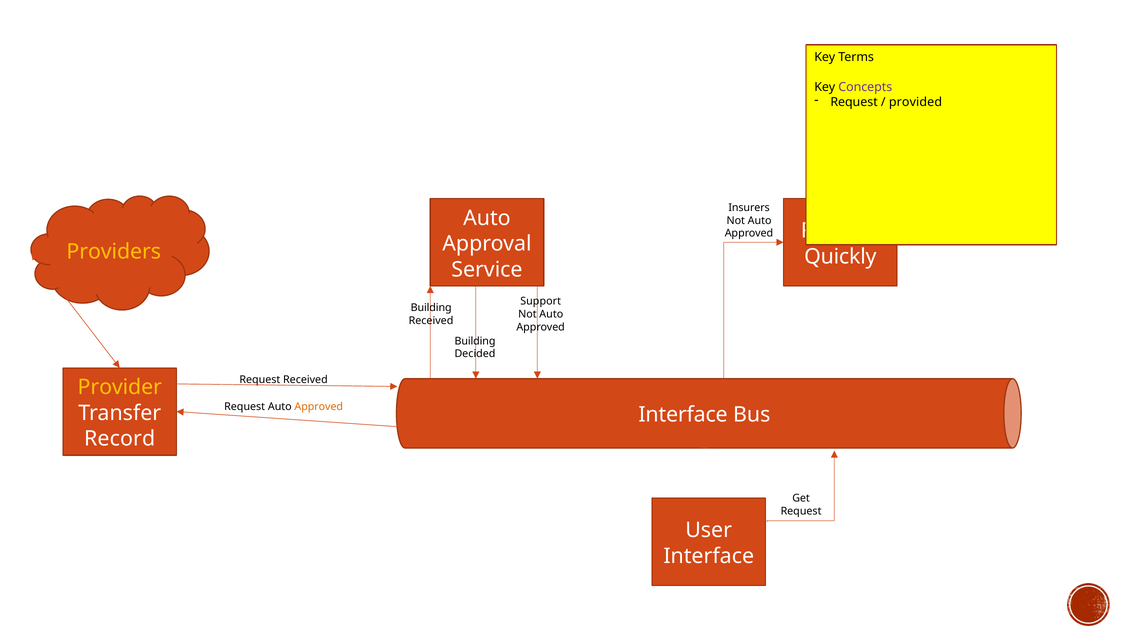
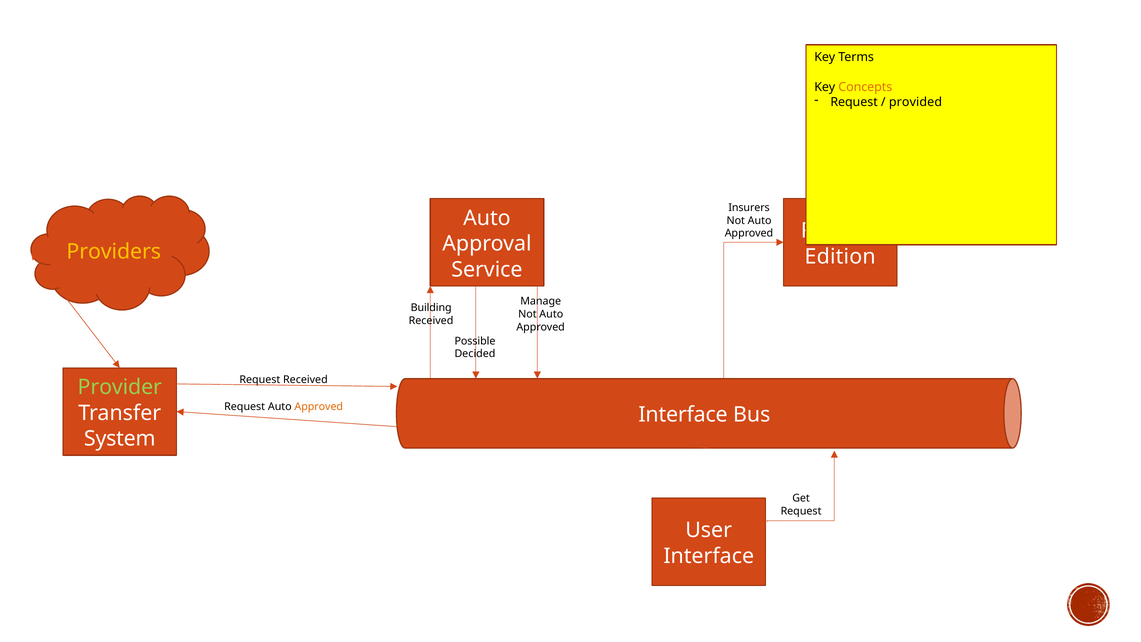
Concepts colour: purple -> orange
Quickly: Quickly -> Edition
Support: Support -> Manage
Building at (475, 341): Building -> Possible
Provider colour: yellow -> light green
Record: Record -> System
